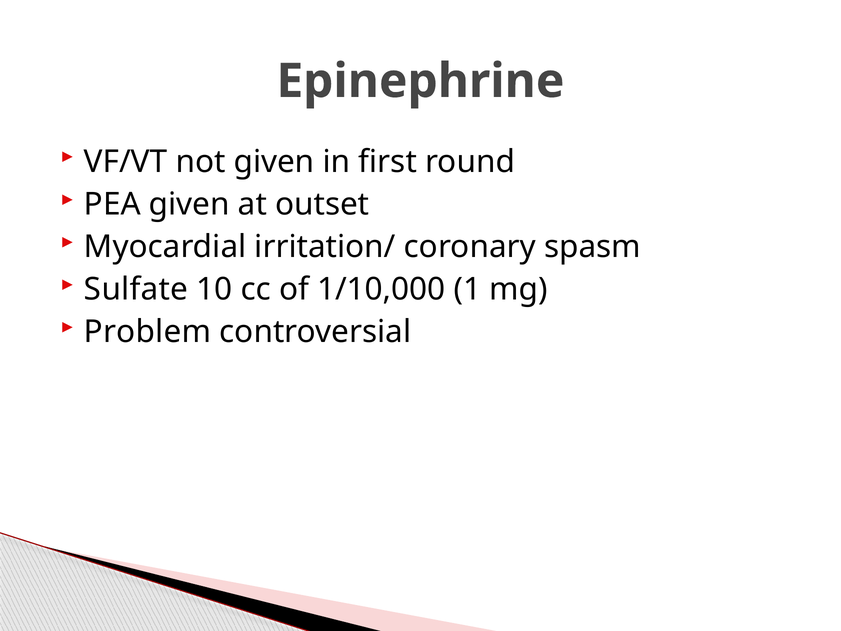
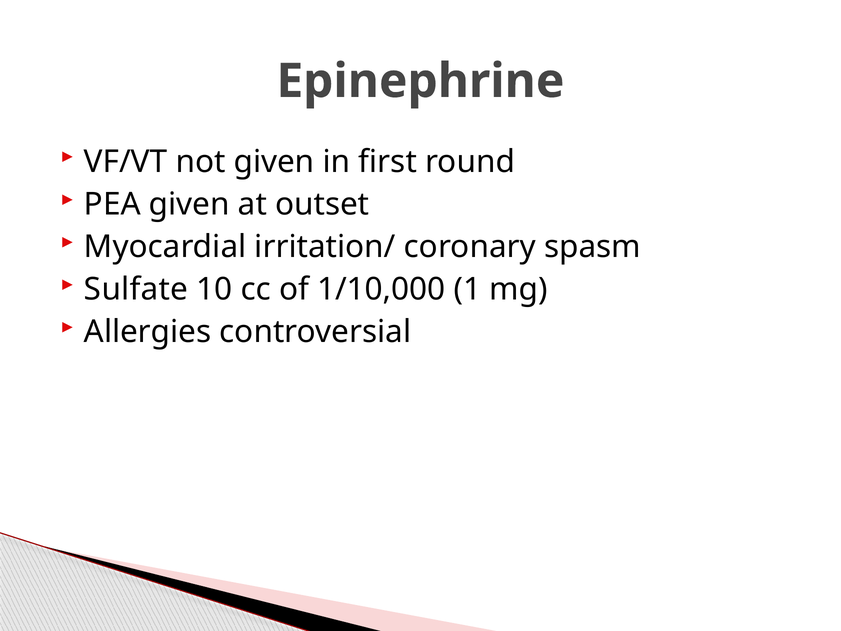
Problem: Problem -> Allergies
